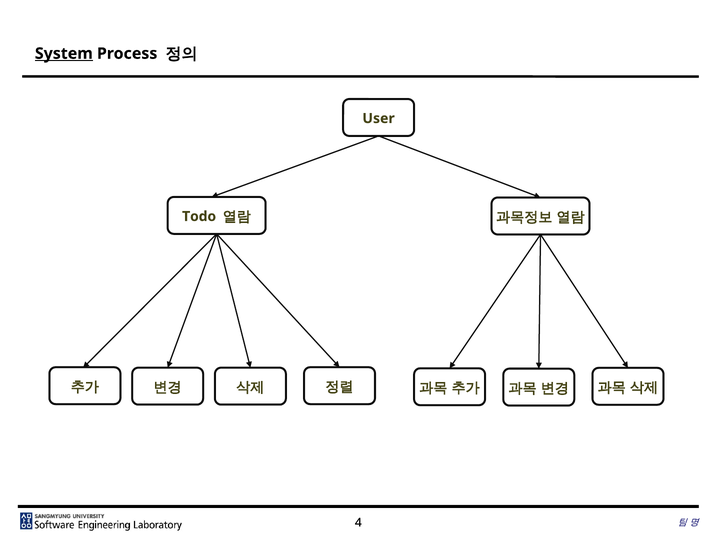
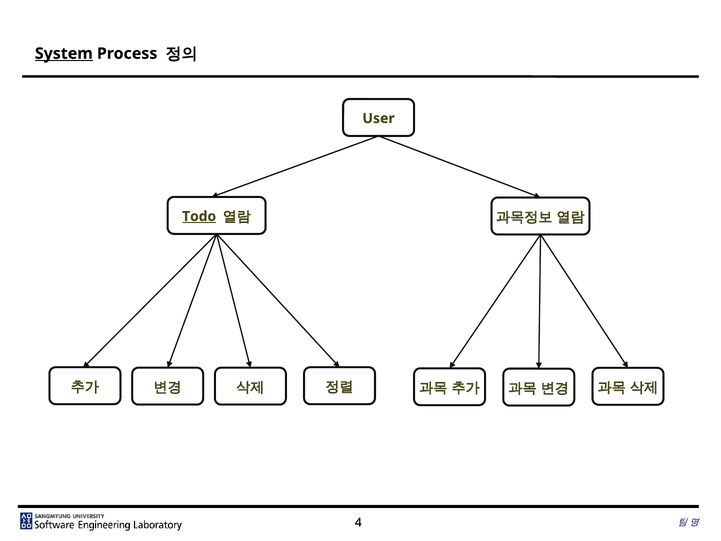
Todo underline: none -> present
